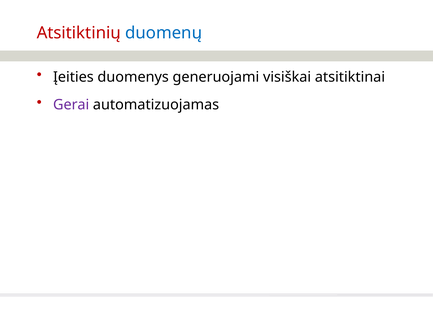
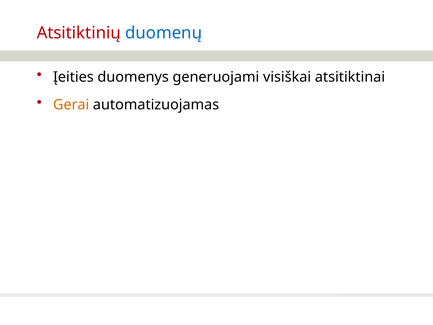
Gerai colour: purple -> orange
